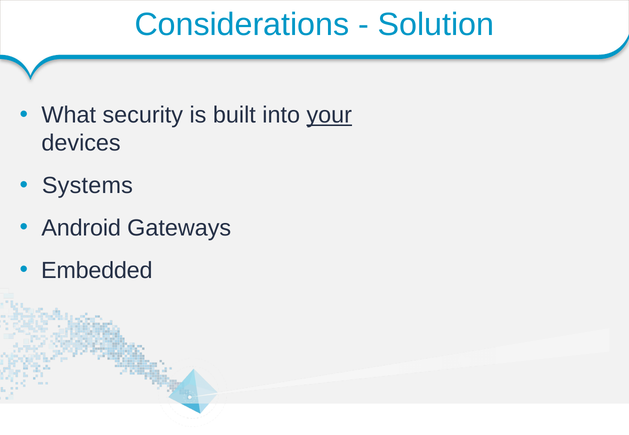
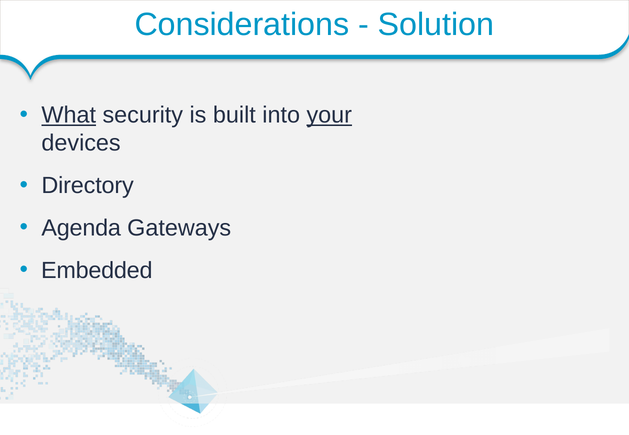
What underline: none -> present
Systems: Systems -> Directory
Android: Android -> Agenda
